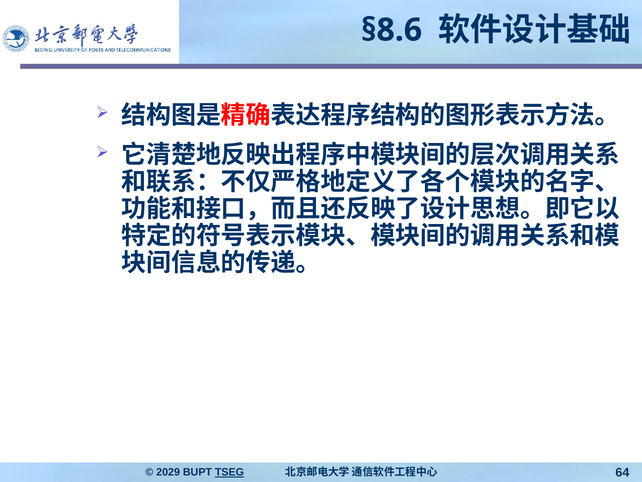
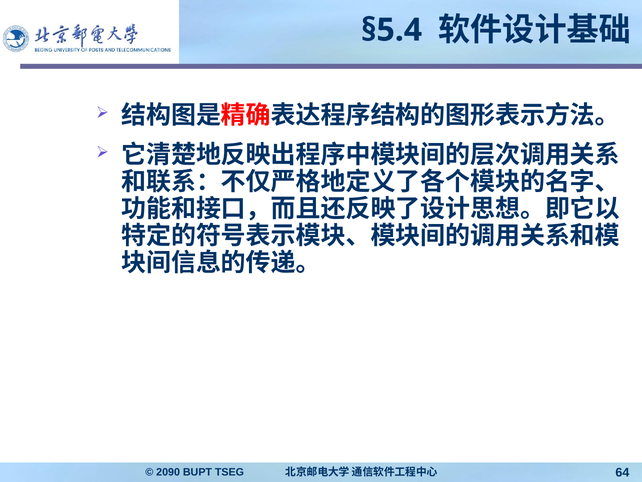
§8.6: §8.6 -> §5.4
2029: 2029 -> 2090
TSEG underline: present -> none
